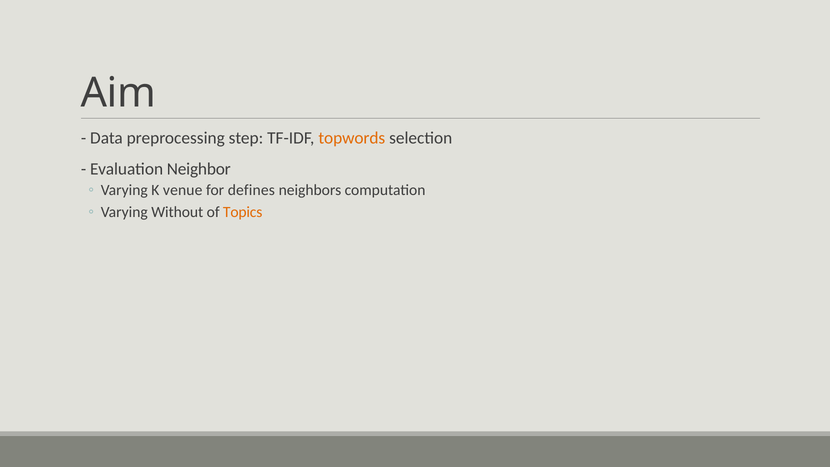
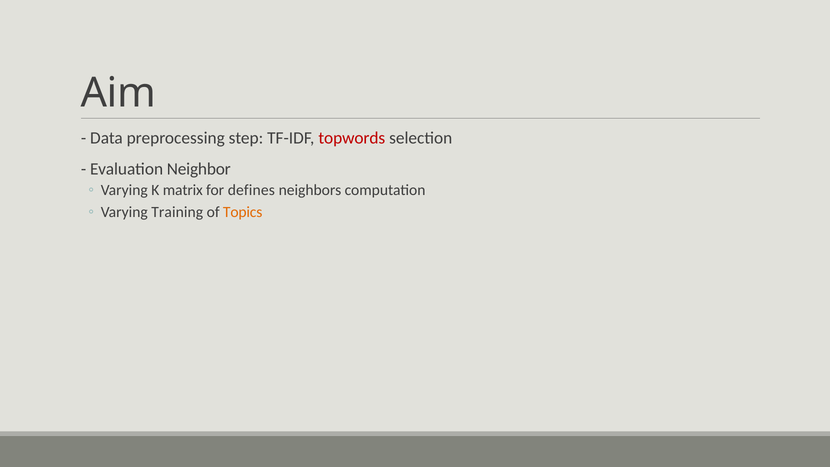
topwords colour: orange -> red
venue: venue -> matrix
Without: Without -> Training
